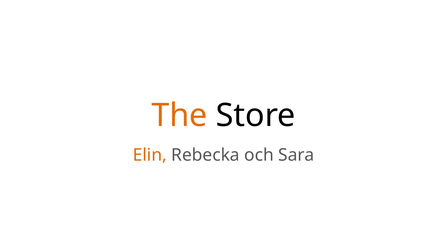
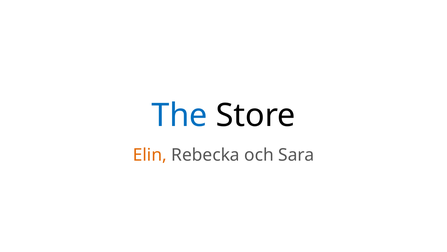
The colour: orange -> blue
